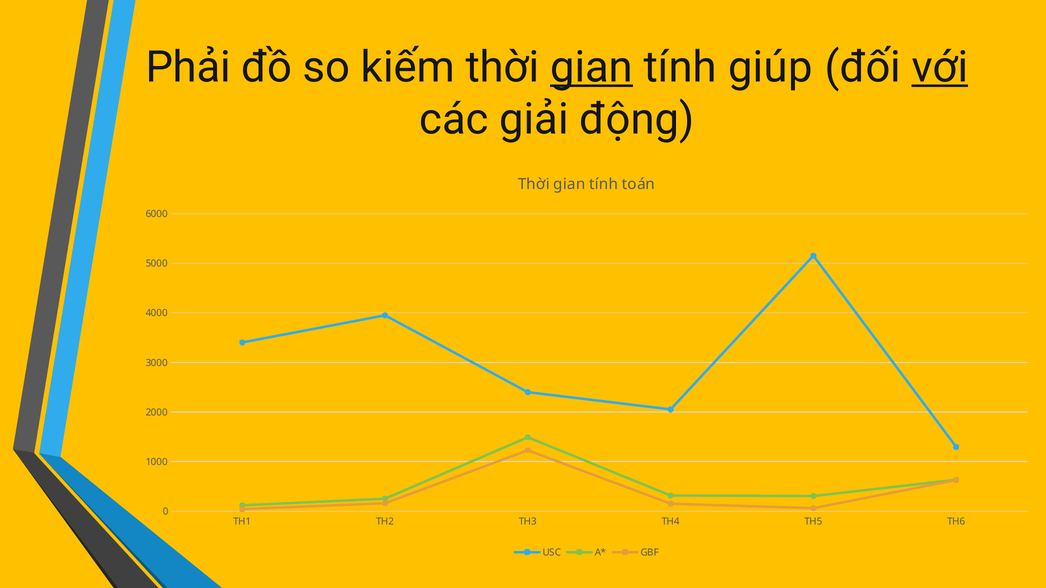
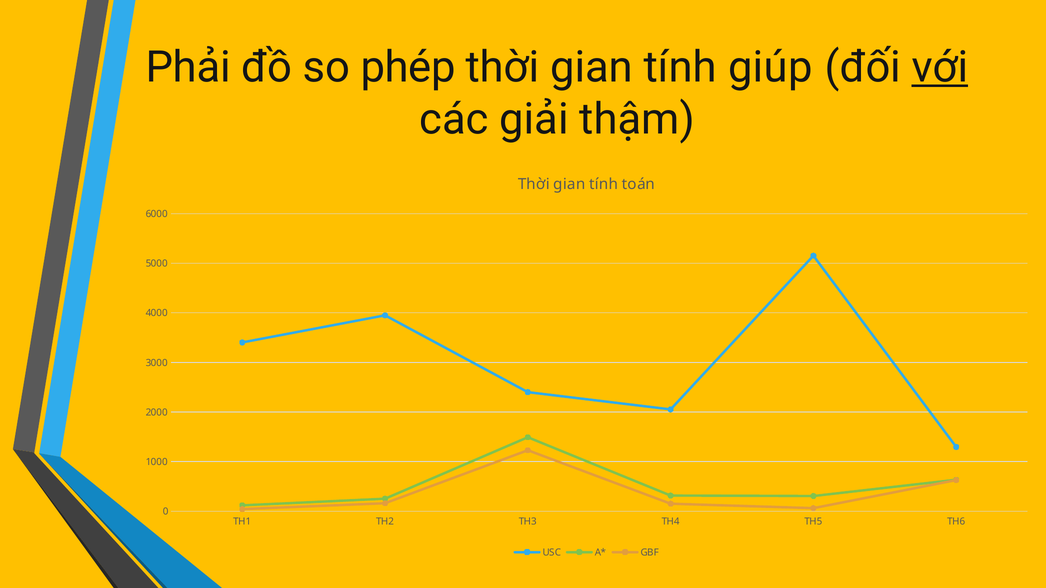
kiếm: kiếm -> phép
gian at (592, 67) underline: present -> none
động: động -> thậm
